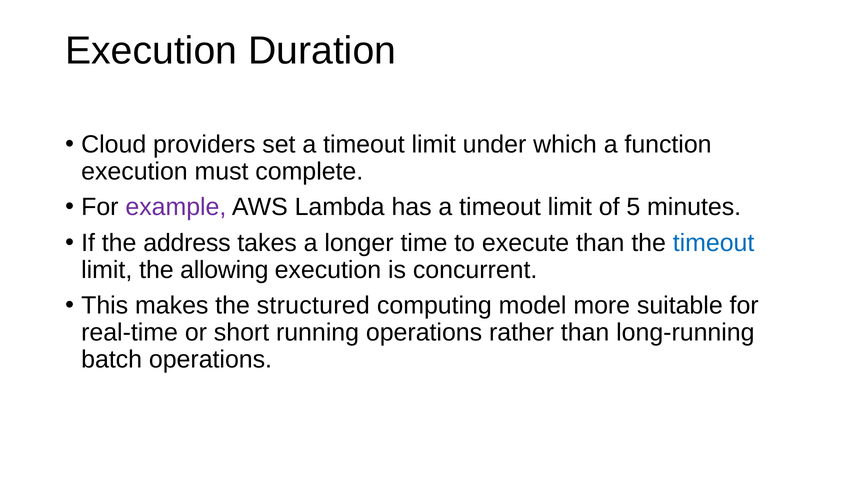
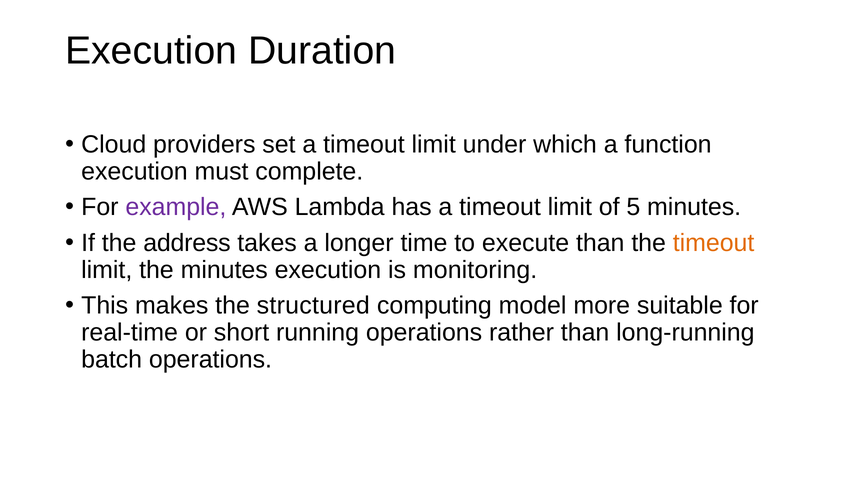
timeout at (714, 243) colour: blue -> orange
the allowing: allowing -> minutes
concurrent: concurrent -> monitoring
